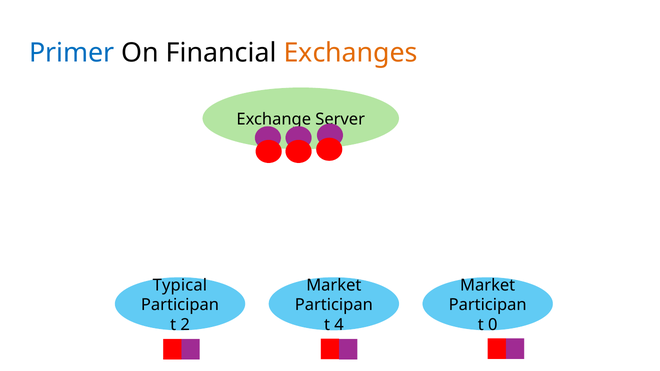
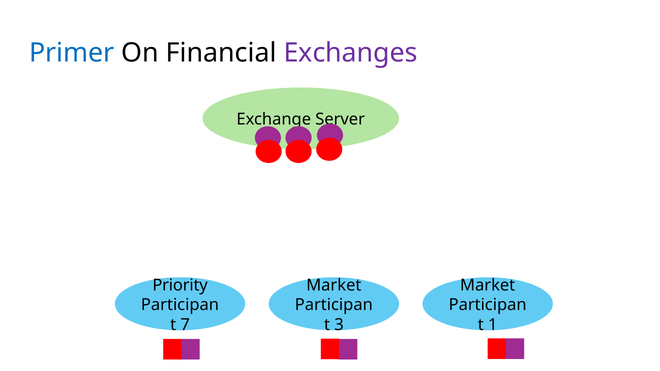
Exchanges colour: orange -> purple
Typical: Typical -> Priority
2: 2 -> 7
4: 4 -> 3
0: 0 -> 1
